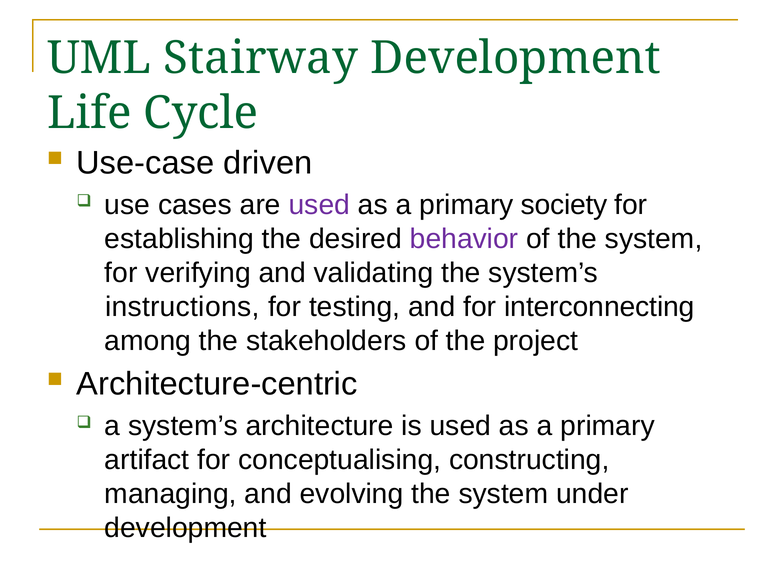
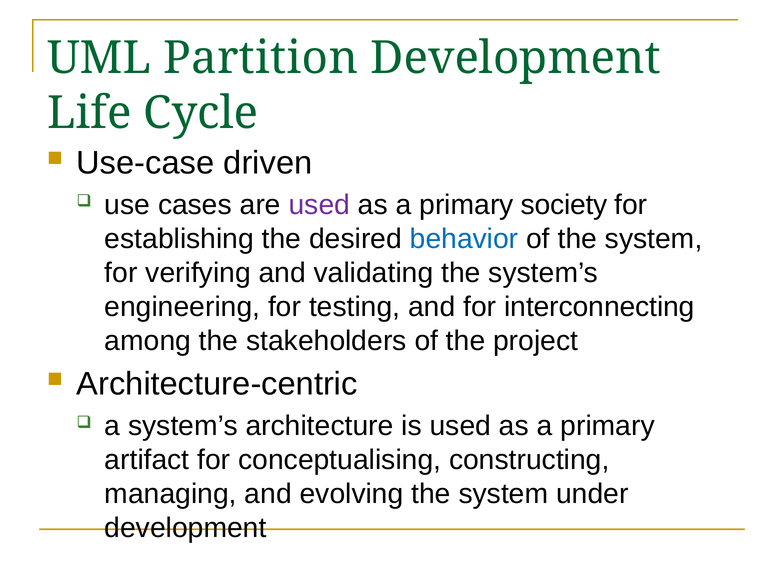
Stairway: Stairway -> Partition
behavior colour: purple -> blue
instructions: instructions -> engineering
